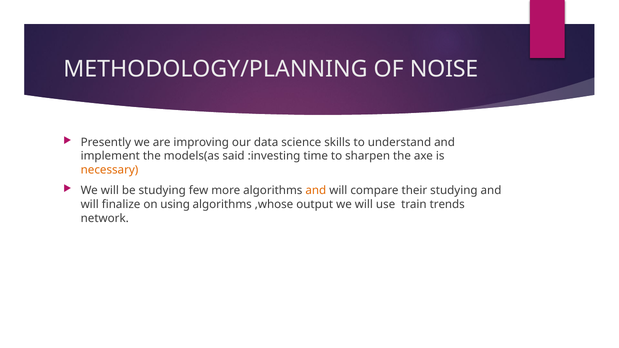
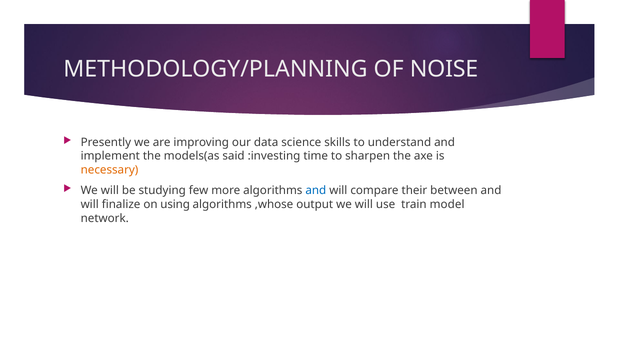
and at (316, 191) colour: orange -> blue
their studying: studying -> between
trends: trends -> model
